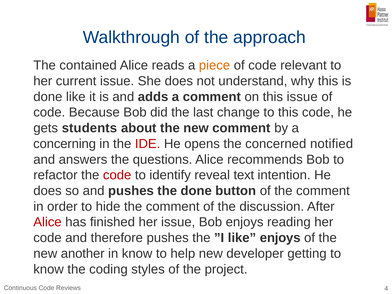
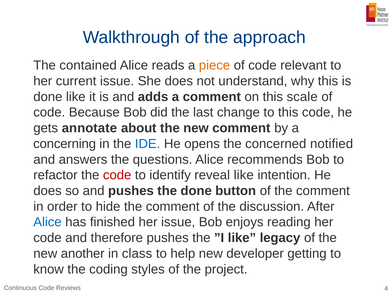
this issue: issue -> scale
students: students -> annotate
IDE colour: red -> blue
reveal text: text -> like
Alice at (47, 222) colour: red -> blue
like enjoys: enjoys -> legacy
in know: know -> class
